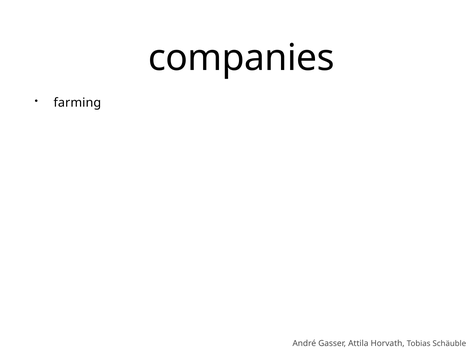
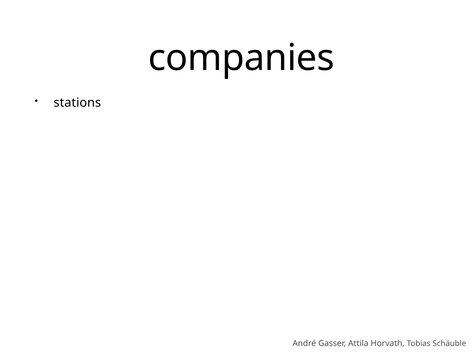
farming: farming -> stations
